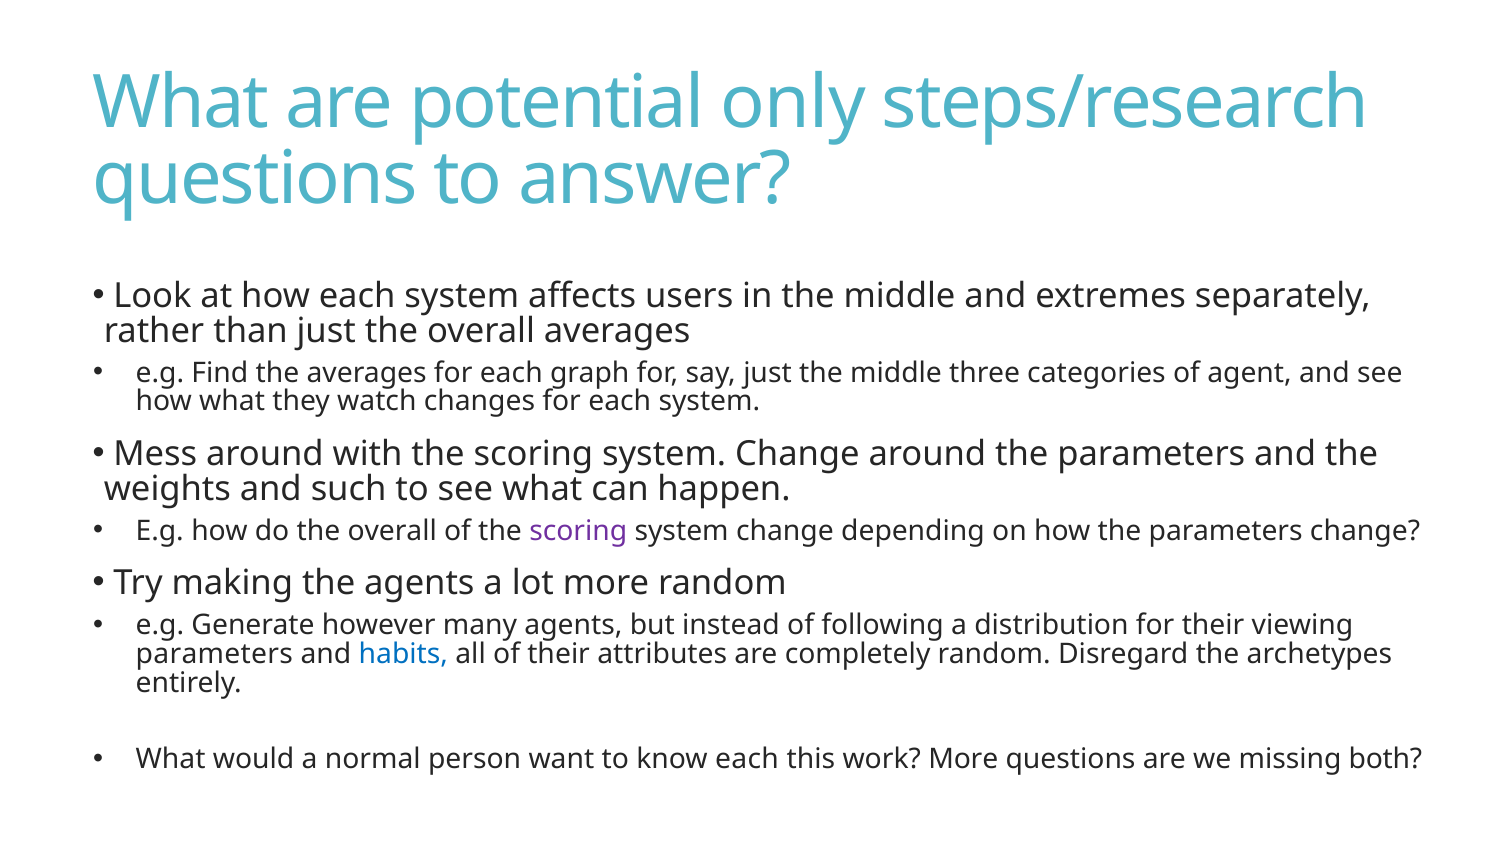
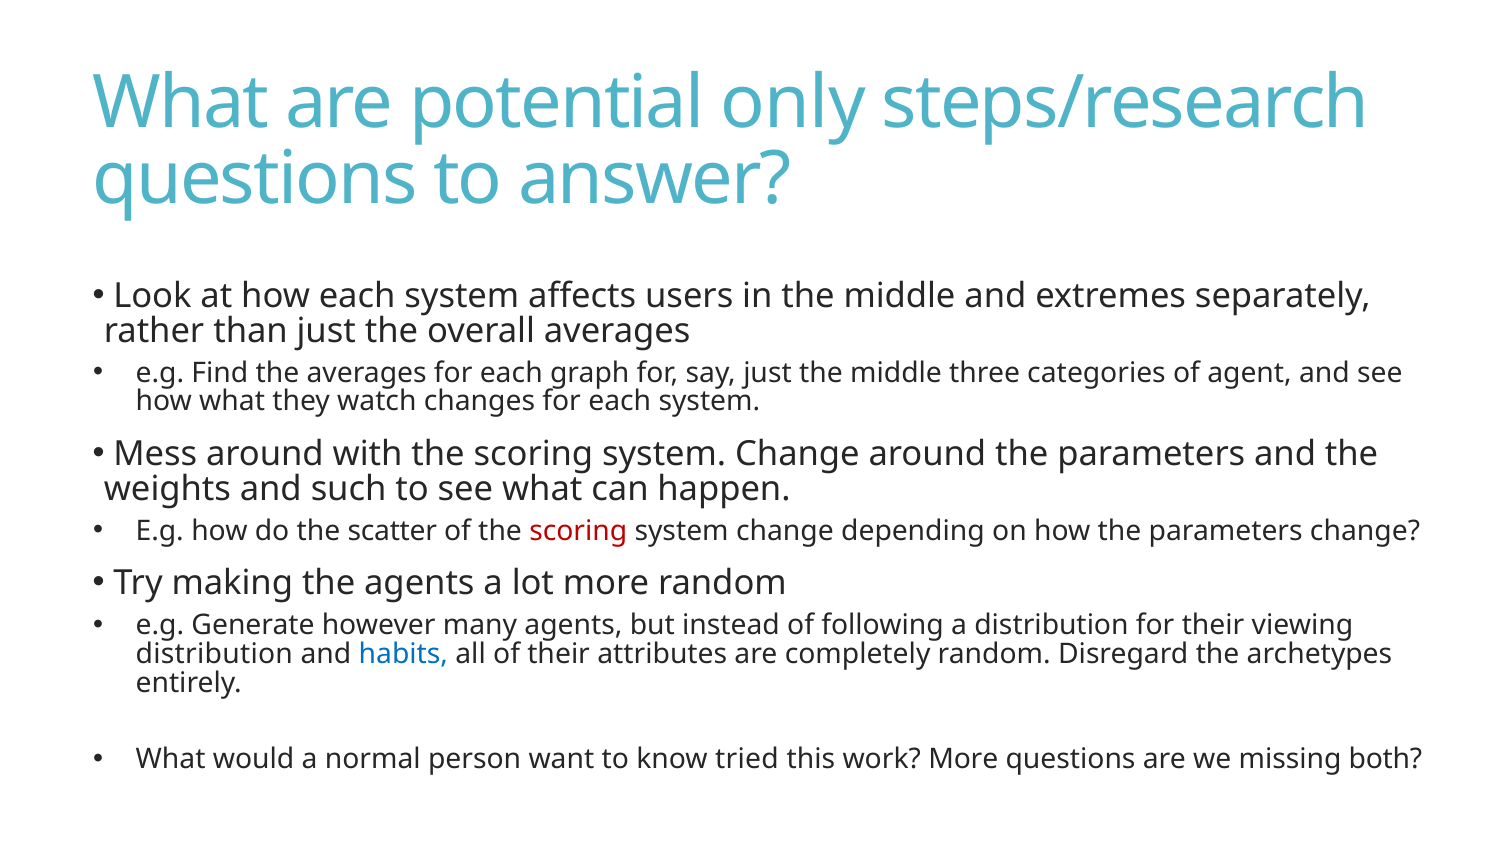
do the overall: overall -> scatter
scoring at (578, 531) colour: purple -> red
parameters at (214, 654): parameters -> distribution
know each: each -> tried
